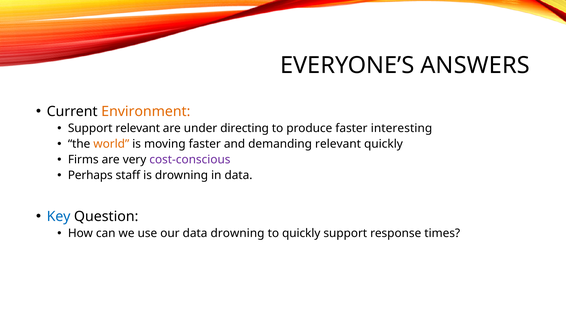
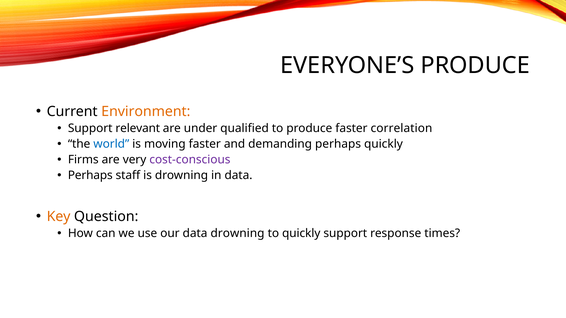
EVERYONE’S ANSWERS: ANSWERS -> PRODUCE
directing: directing -> qualified
interesting: interesting -> correlation
world colour: orange -> blue
demanding relevant: relevant -> perhaps
Key colour: blue -> orange
